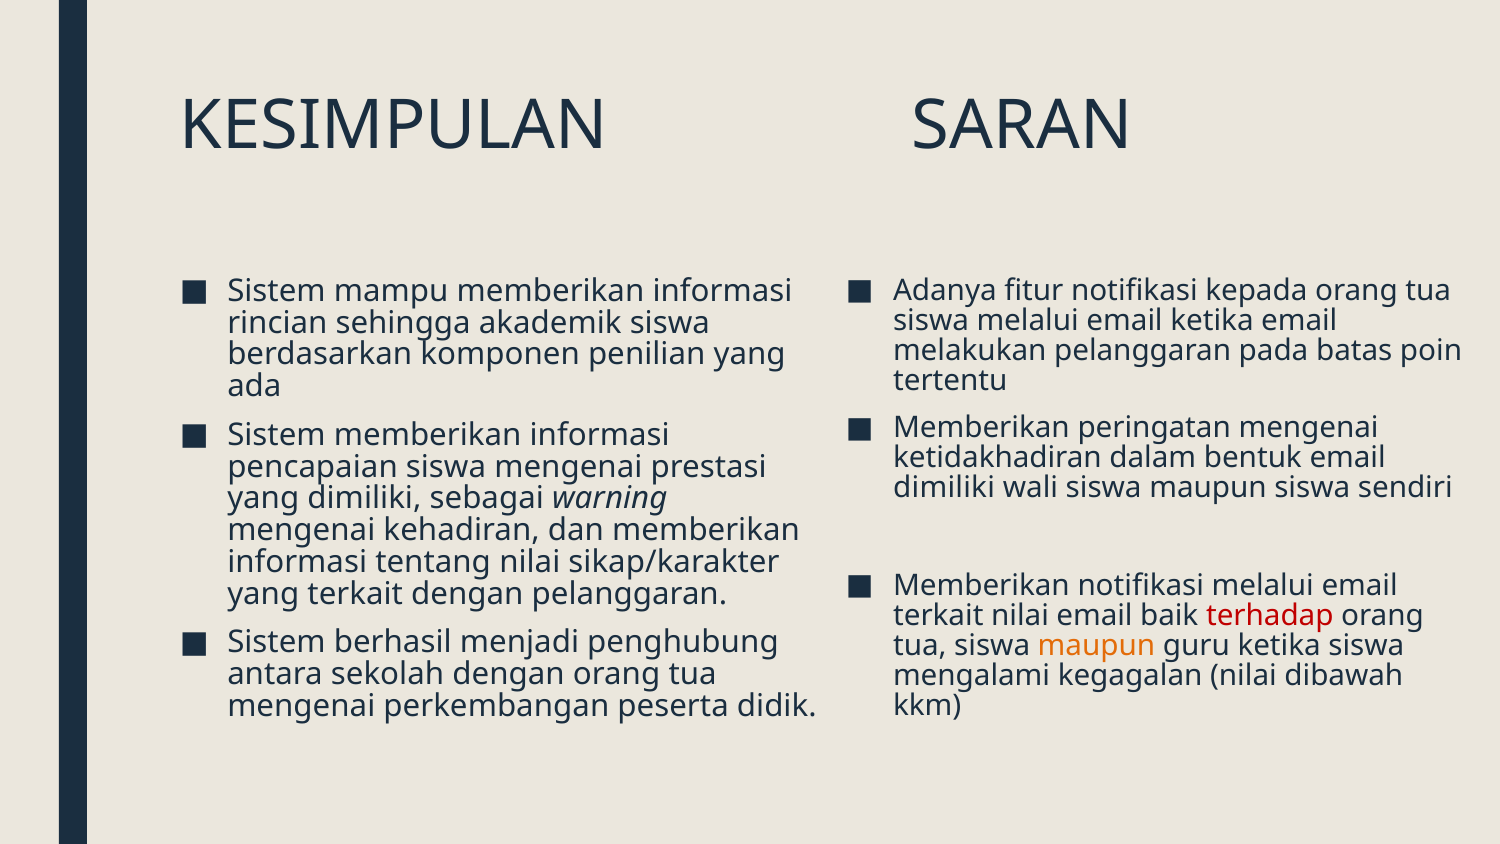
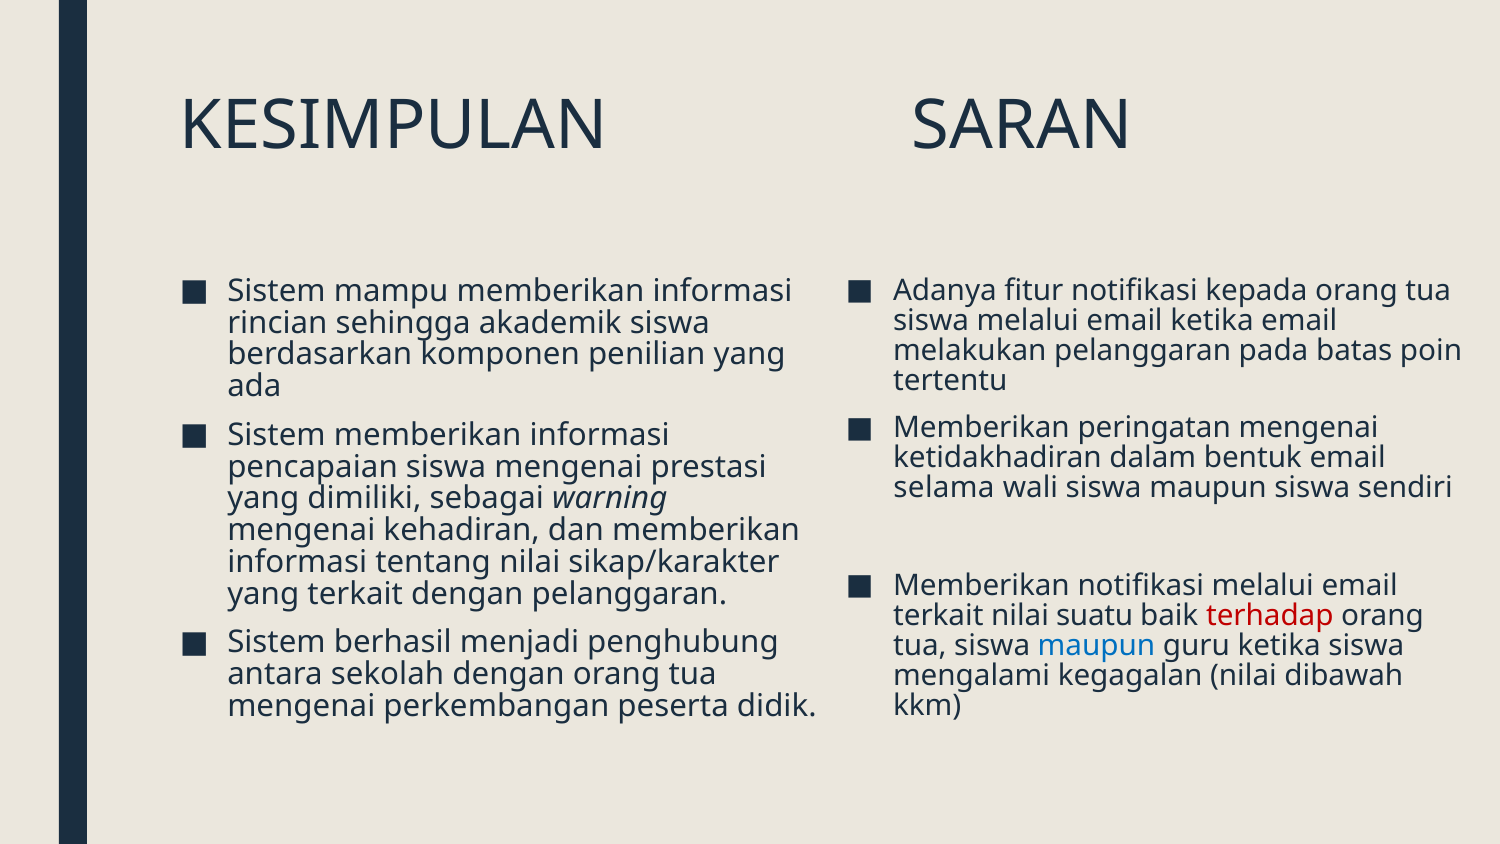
dimiliki at (944, 488): dimiliki -> selama
nilai email: email -> suatu
maupun at (1096, 645) colour: orange -> blue
